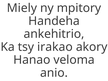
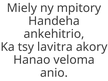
irakao: irakao -> lavitra
